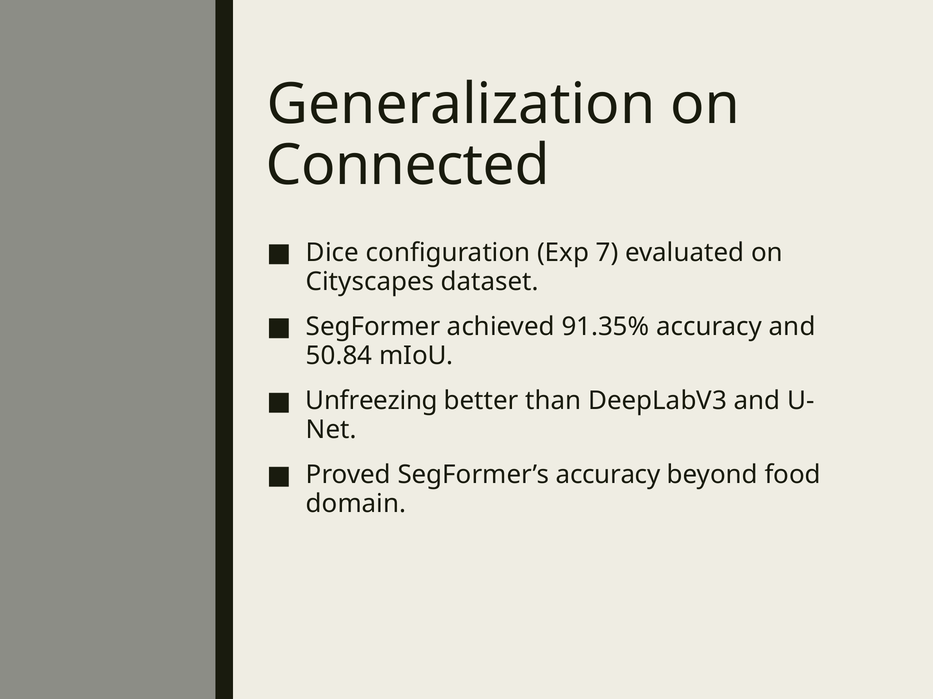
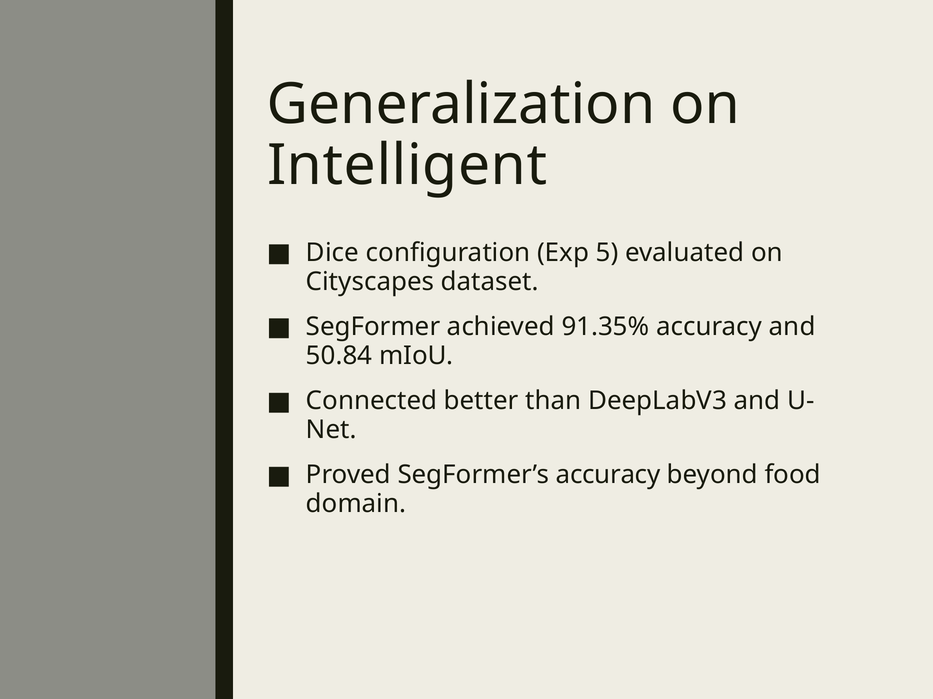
Connected: Connected -> Intelligent
7: 7 -> 5
Unfreezing: Unfreezing -> Connected
